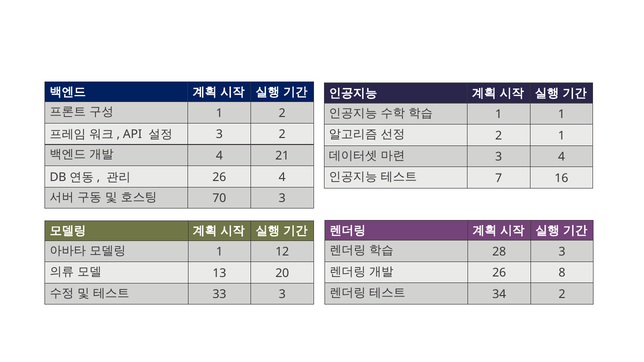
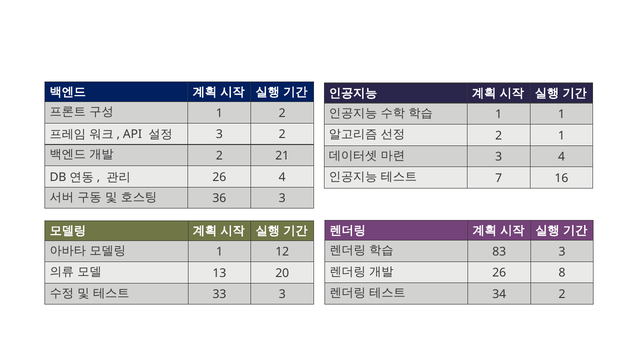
4 at (219, 156): 4 -> 2
70: 70 -> 36
28: 28 -> 83
